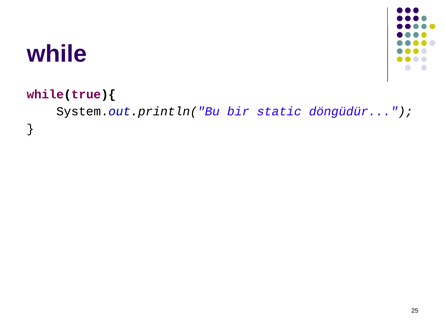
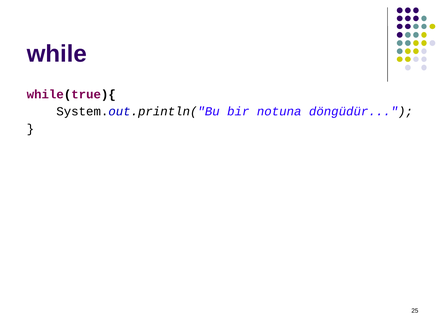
static: static -> notuna
